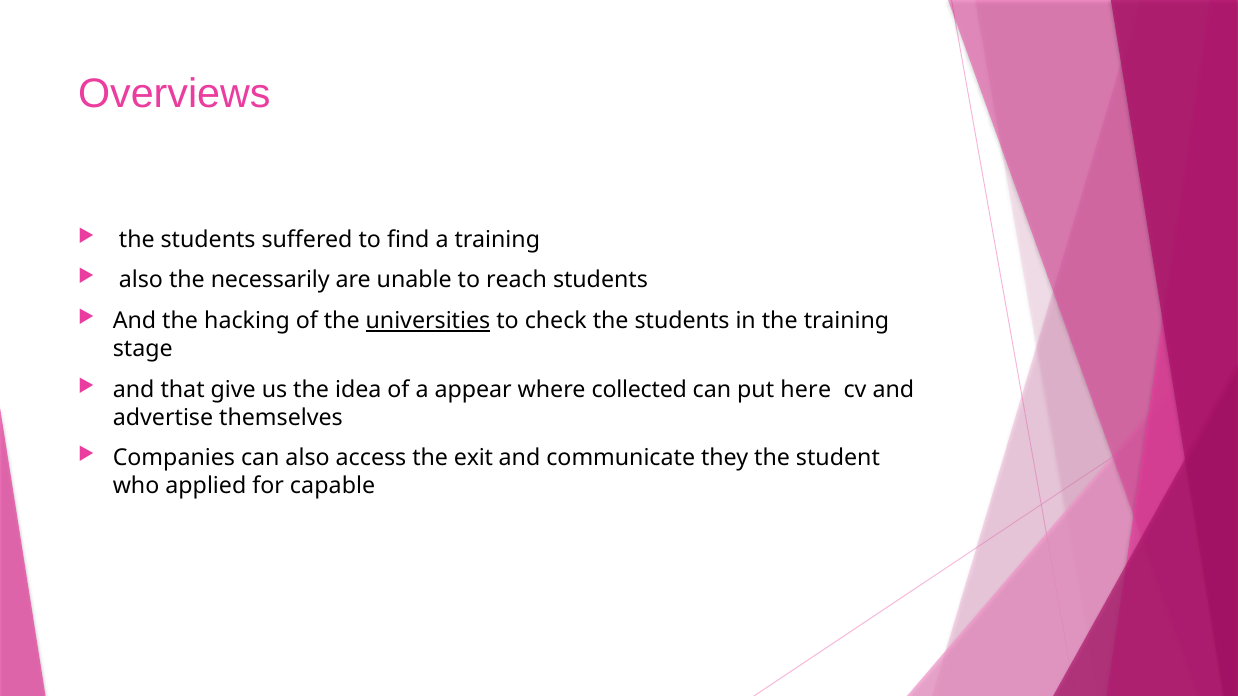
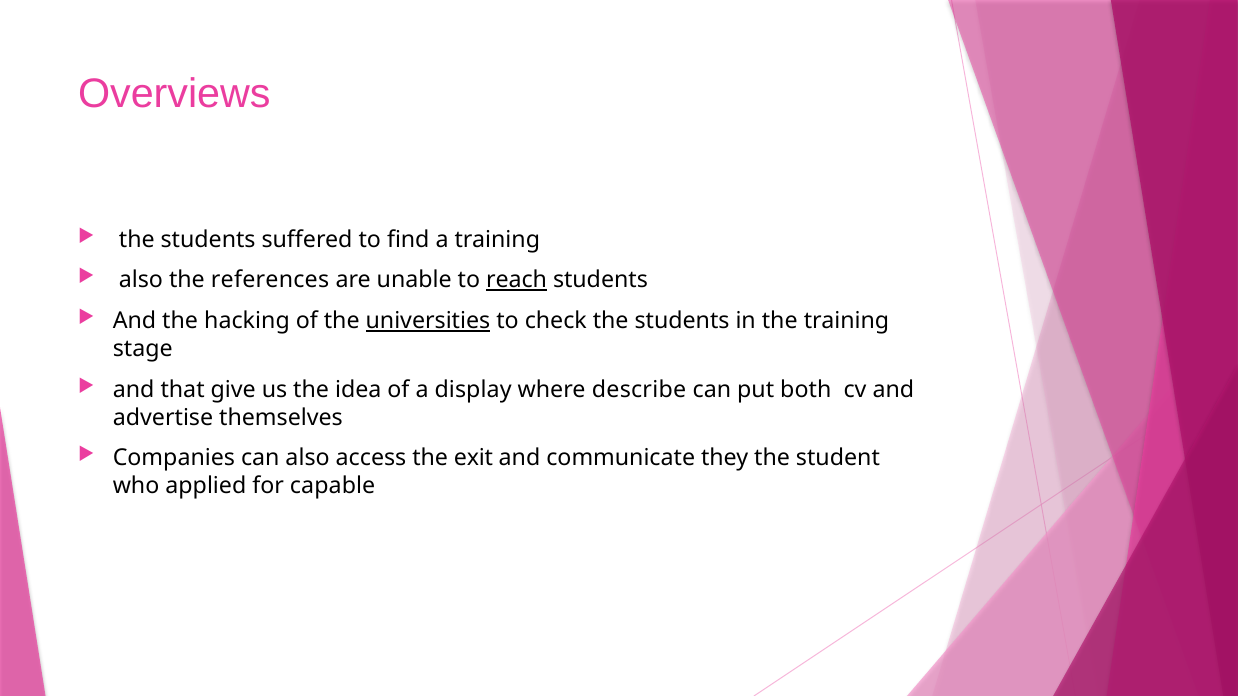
necessarily: necessarily -> references
reach underline: none -> present
appear: appear -> display
collected: collected -> describe
here: here -> both
